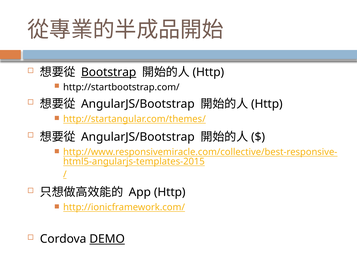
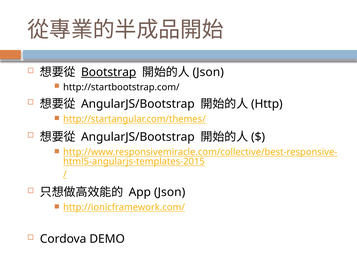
Http at (208, 72): Http -> Json
App Http: Http -> Json
DEMO underline: present -> none
